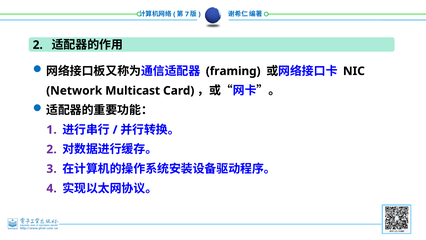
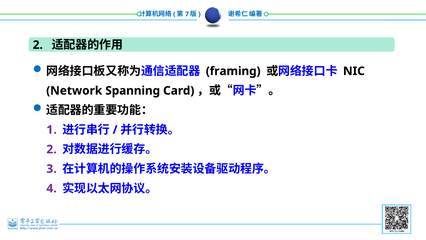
Multicast: Multicast -> Spanning
